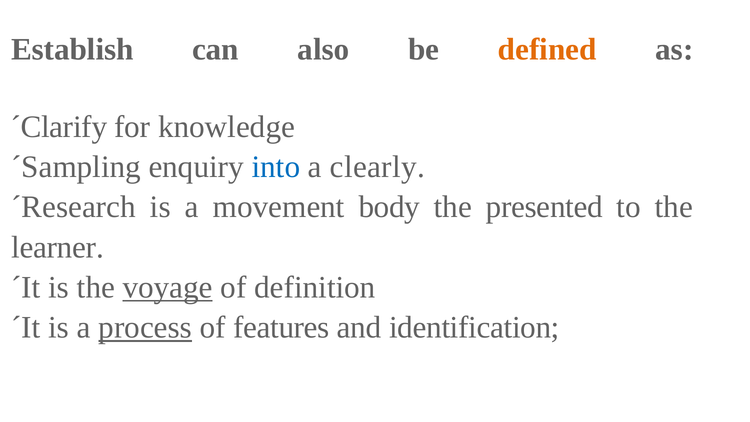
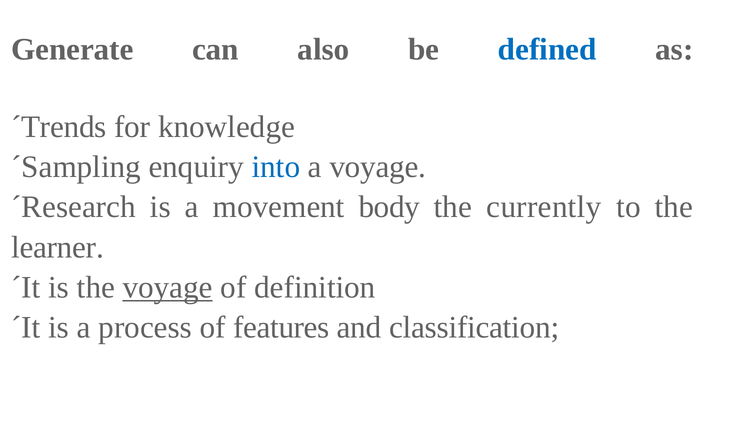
Establish: Establish -> Generate
defined colour: orange -> blue
´Clarify: ´Clarify -> ´Trends
a clearly: clearly -> voyage
presented: presented -> currently
process underline: present -> none
identification: identification -> classification
